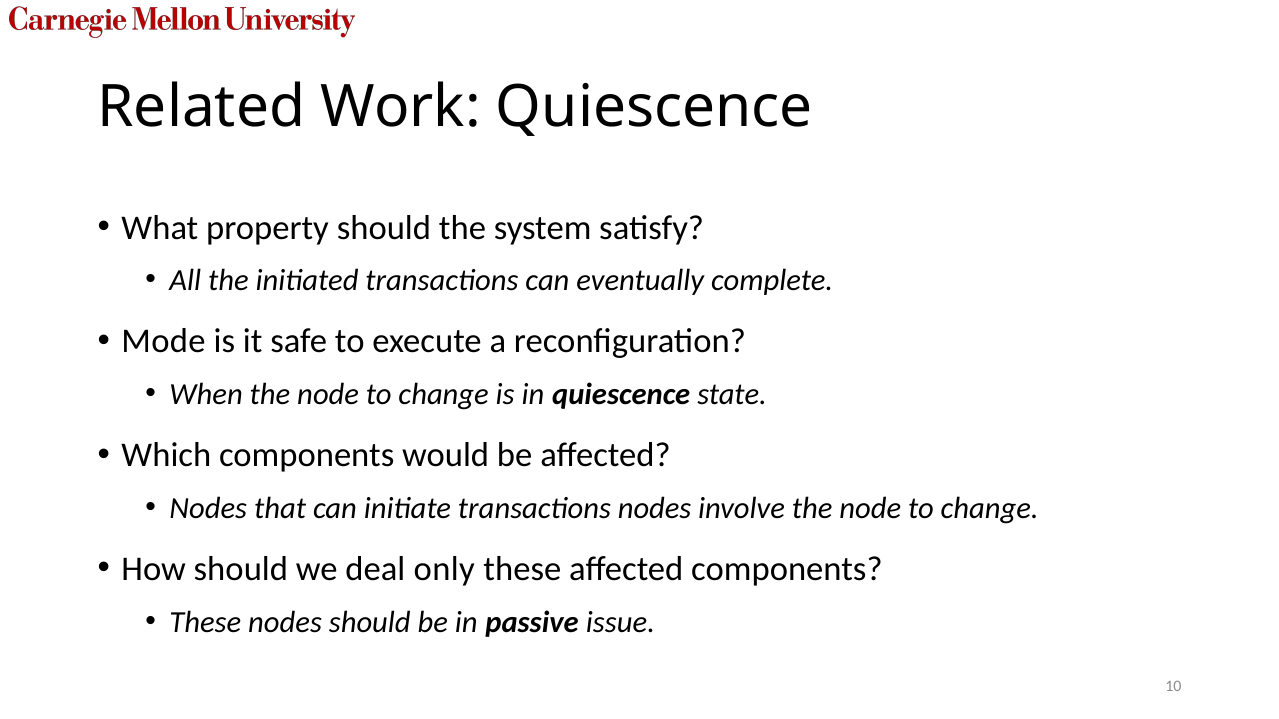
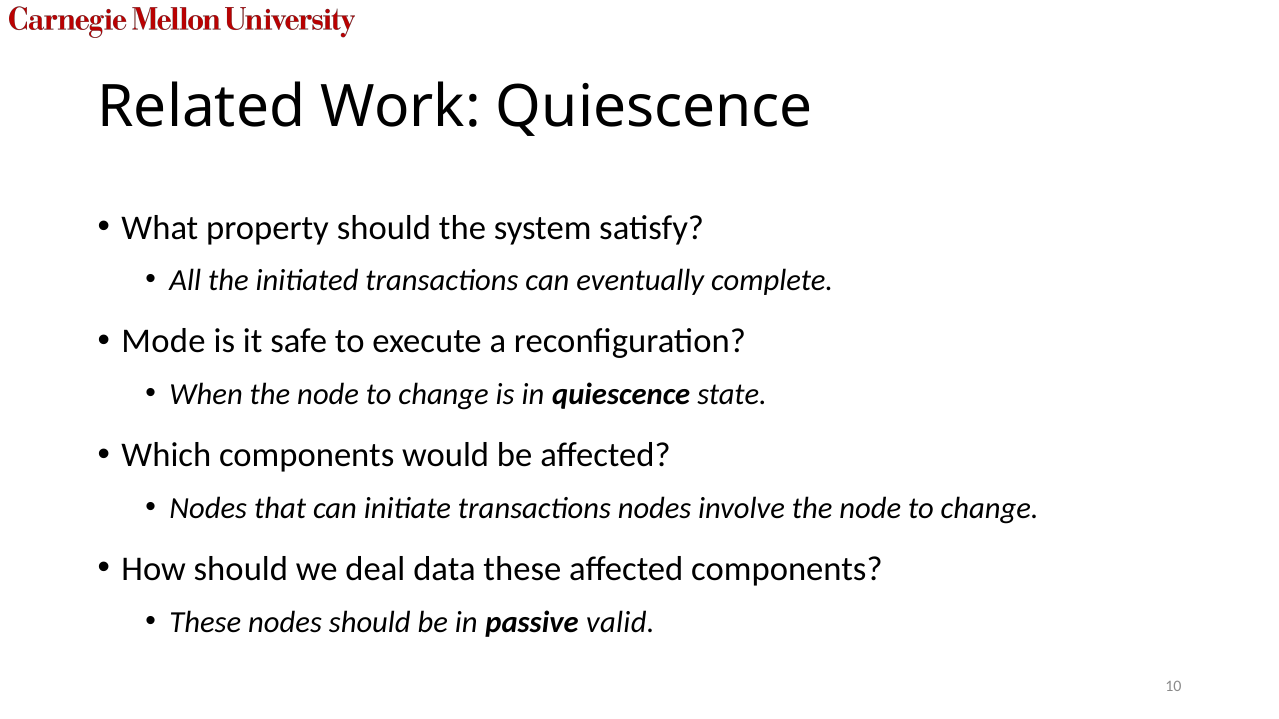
only: only -> data
issue: issue -> valid
